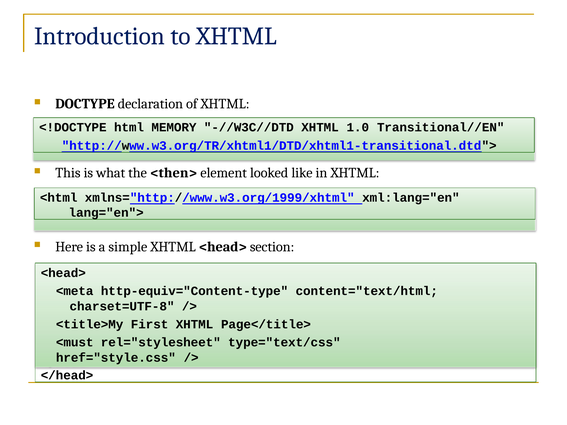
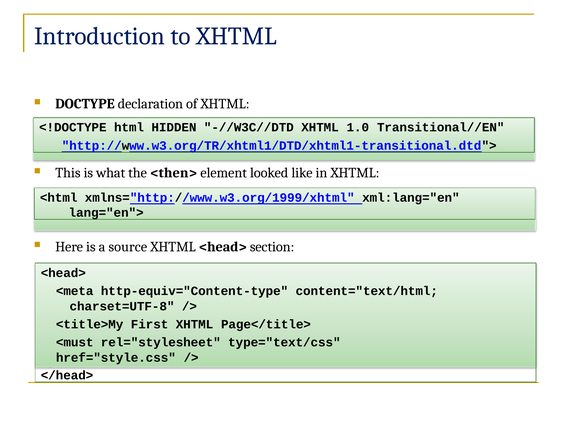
MEMORY: MEMORY -> HIDDEN
simple: simple -> source
